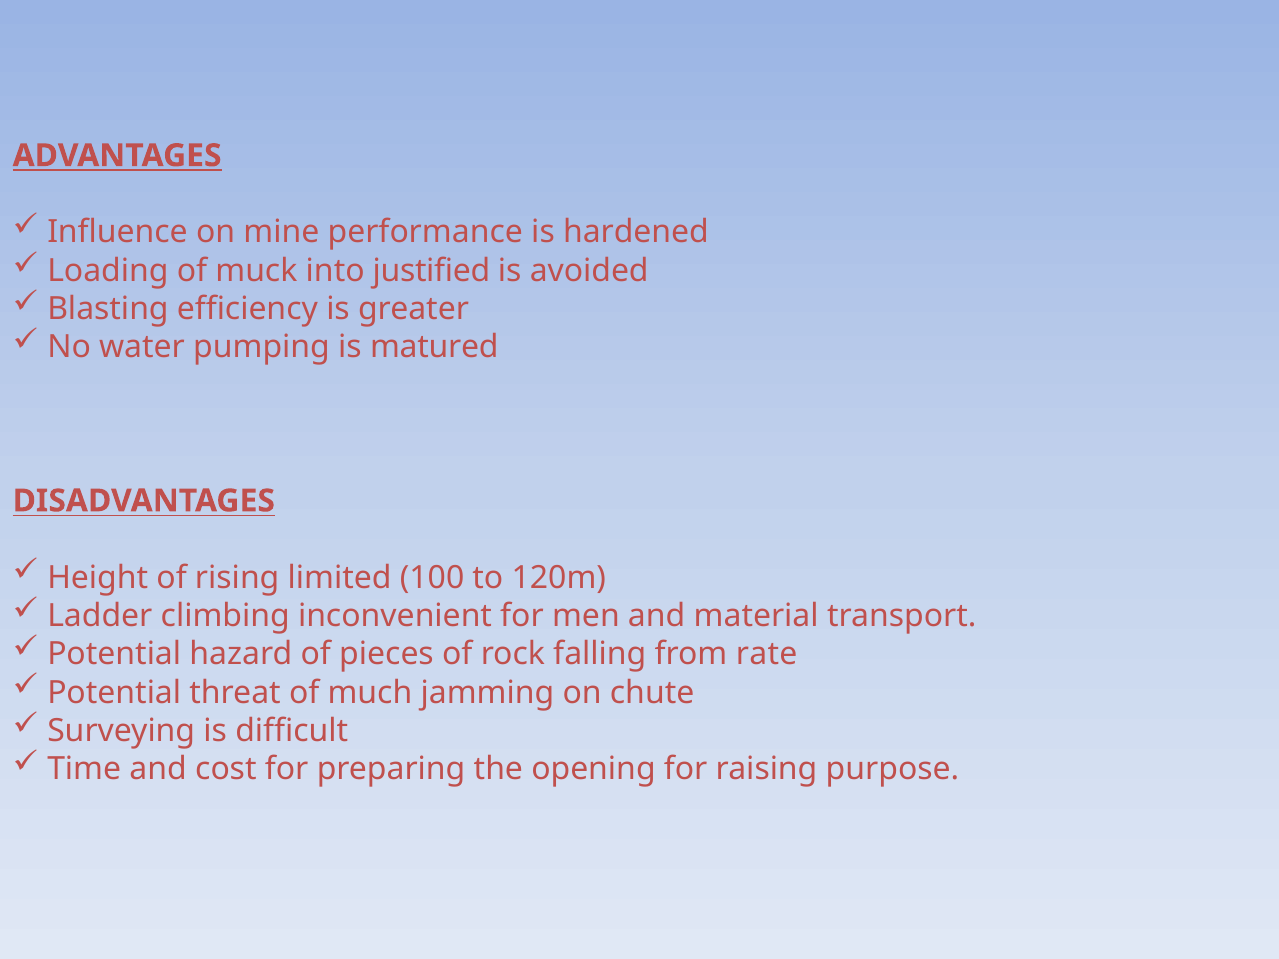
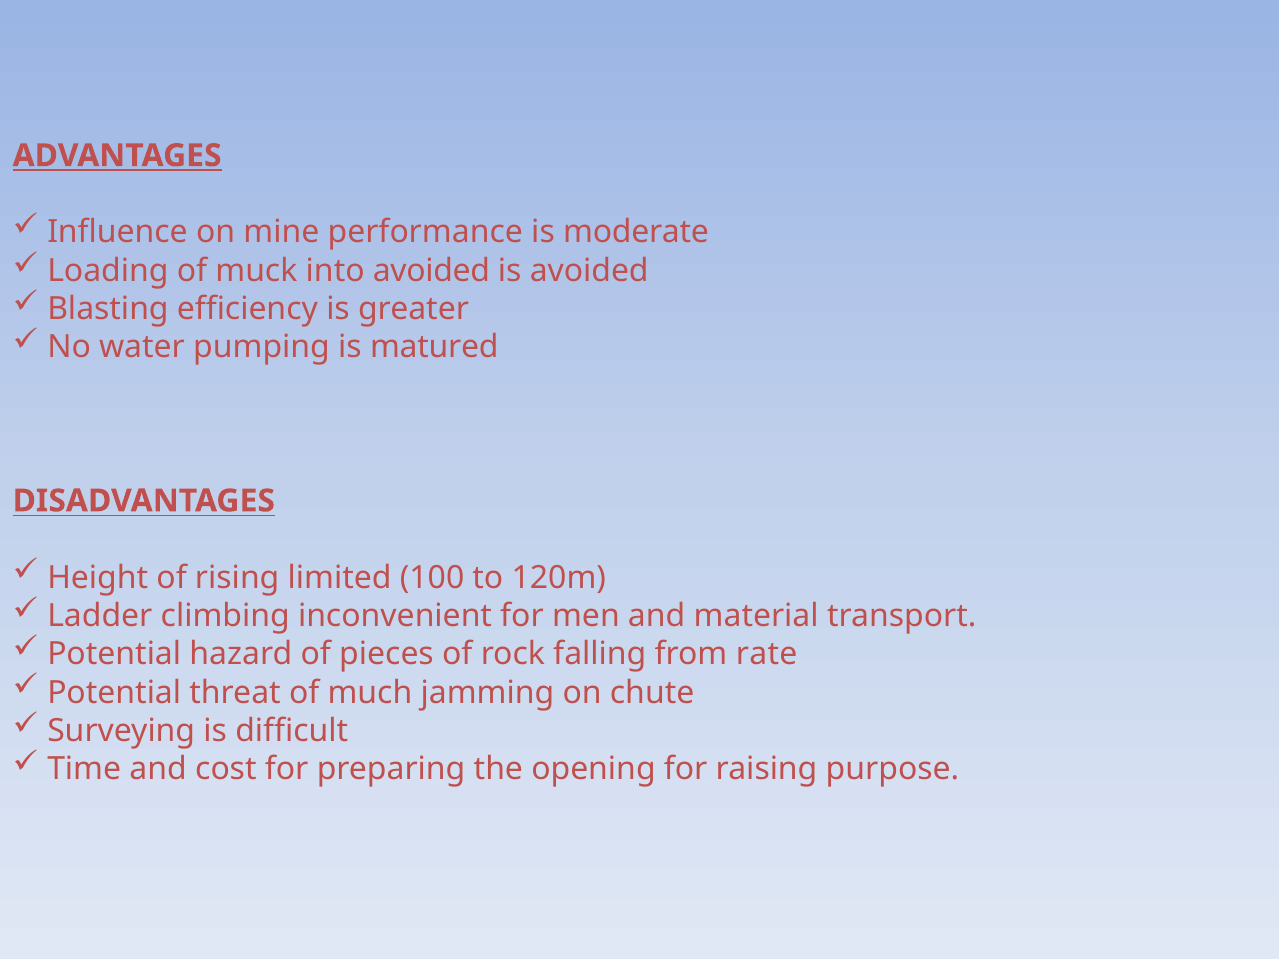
hardened: hardened -> moderate
into justified: justified -> avoided
